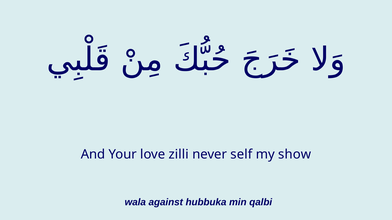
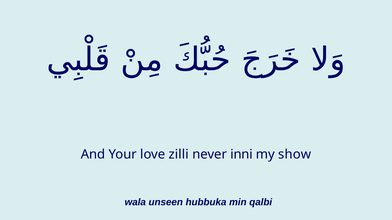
self: self -> inni
against: against -> unseen
